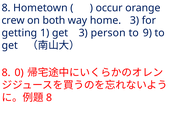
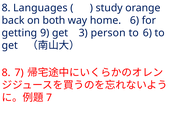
Hometown: Hometown -> Languages
occur: occur -> study
crew: crew -> back
home 3: 3 -> 6
1: 1 -> 9
to 9: 9 -> 6
8 0: 0 -> 7
8 at (49, 98): 8 -> 7
